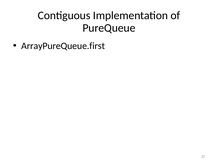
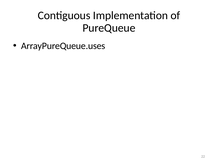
ArrayPureQueue.first: ArrayPureQueue.first -> ArrayPureQueue.uses
